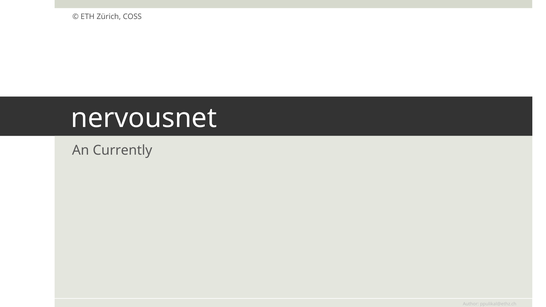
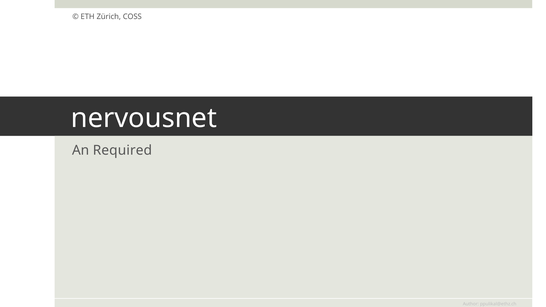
Currently: Currently -> Required
